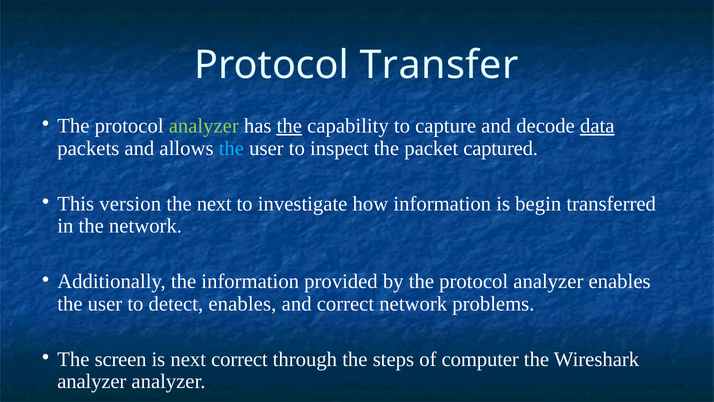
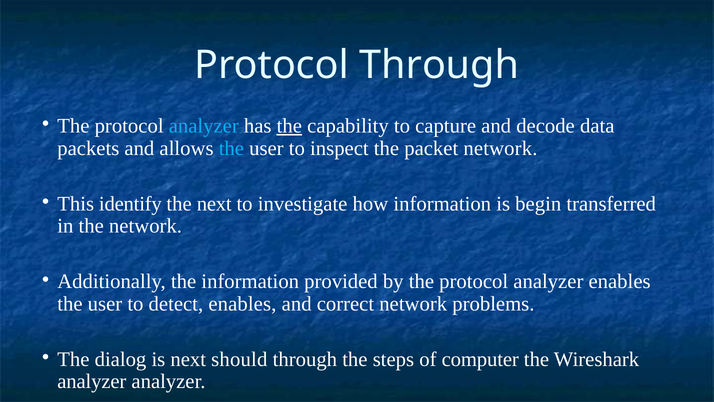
Protocol Transfer: Transfer -> Through
analyzer at (204, 126) colour: light green -> light blue
data underline: present -> none
packet captured: captured -> network
version: version -> identify
screen: screen -> dialog
next correct: correct -> should
